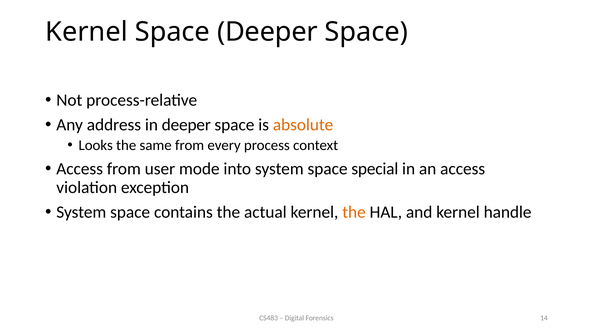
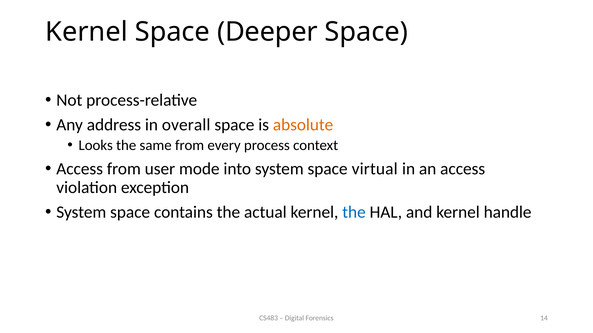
in deeper: deeper -> overall
special: special -> virtual
the at (354, 212) colour: orange -> blue
